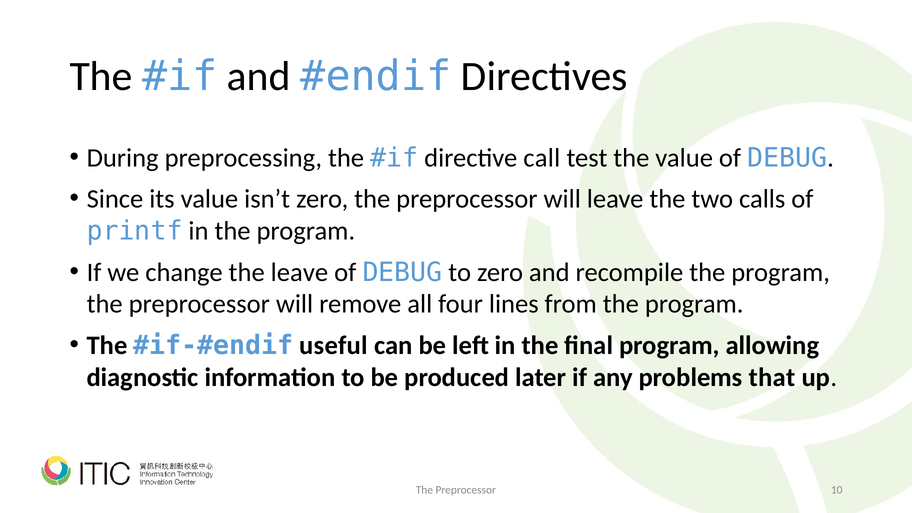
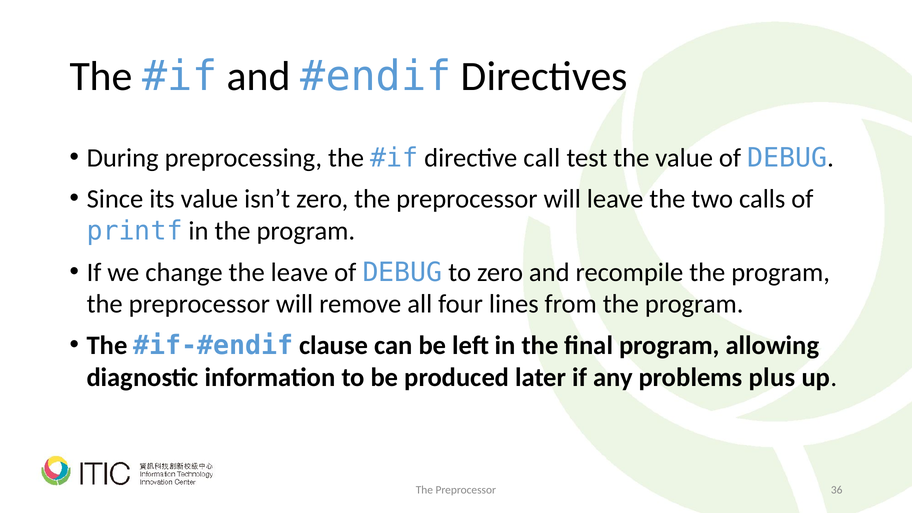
useful: useful -> clause
that: that -> plus
10: 10 -> 36
